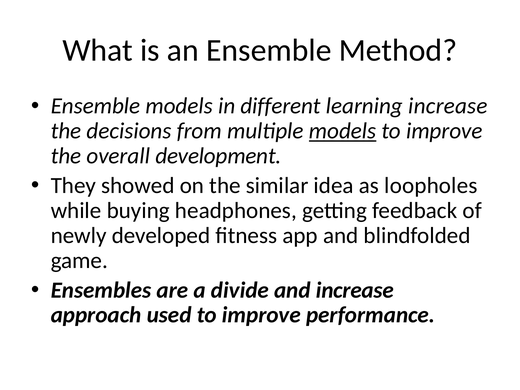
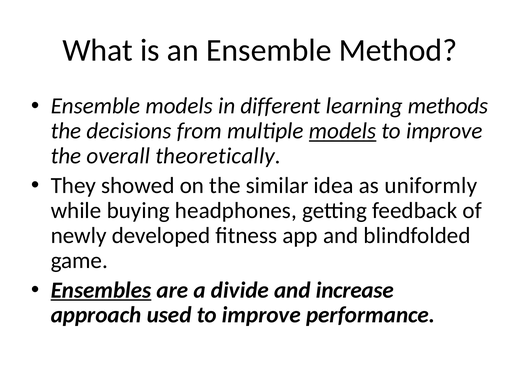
learning increase: increase -> methods
development: development -> theoretically
loopholes: loopholes -> uniformly
Ensembles underline: none -> present
